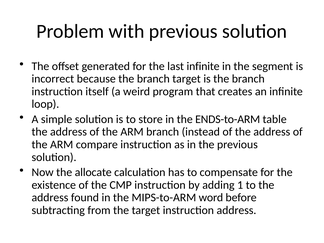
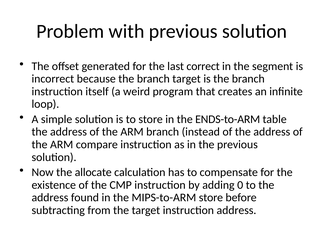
last infinite: infinite -> correct
1: 1 -> 0
MIPS-to-ARM word: word -> store
